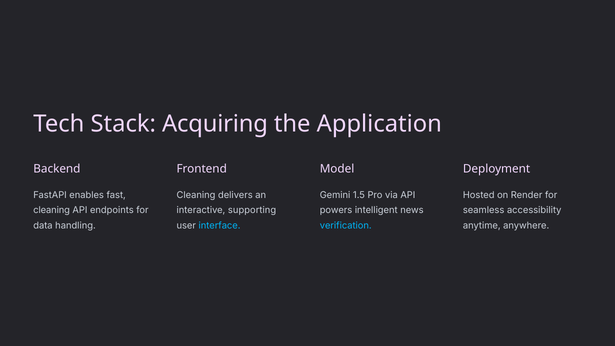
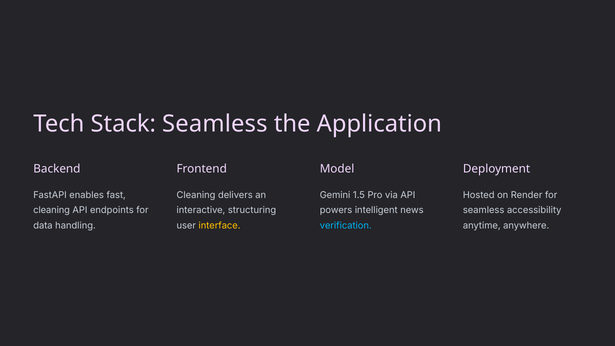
Stack Acquiring: Acquiring -> Seamless
supporting: supporting -> structuring
interface colour: light blue -> yellow
